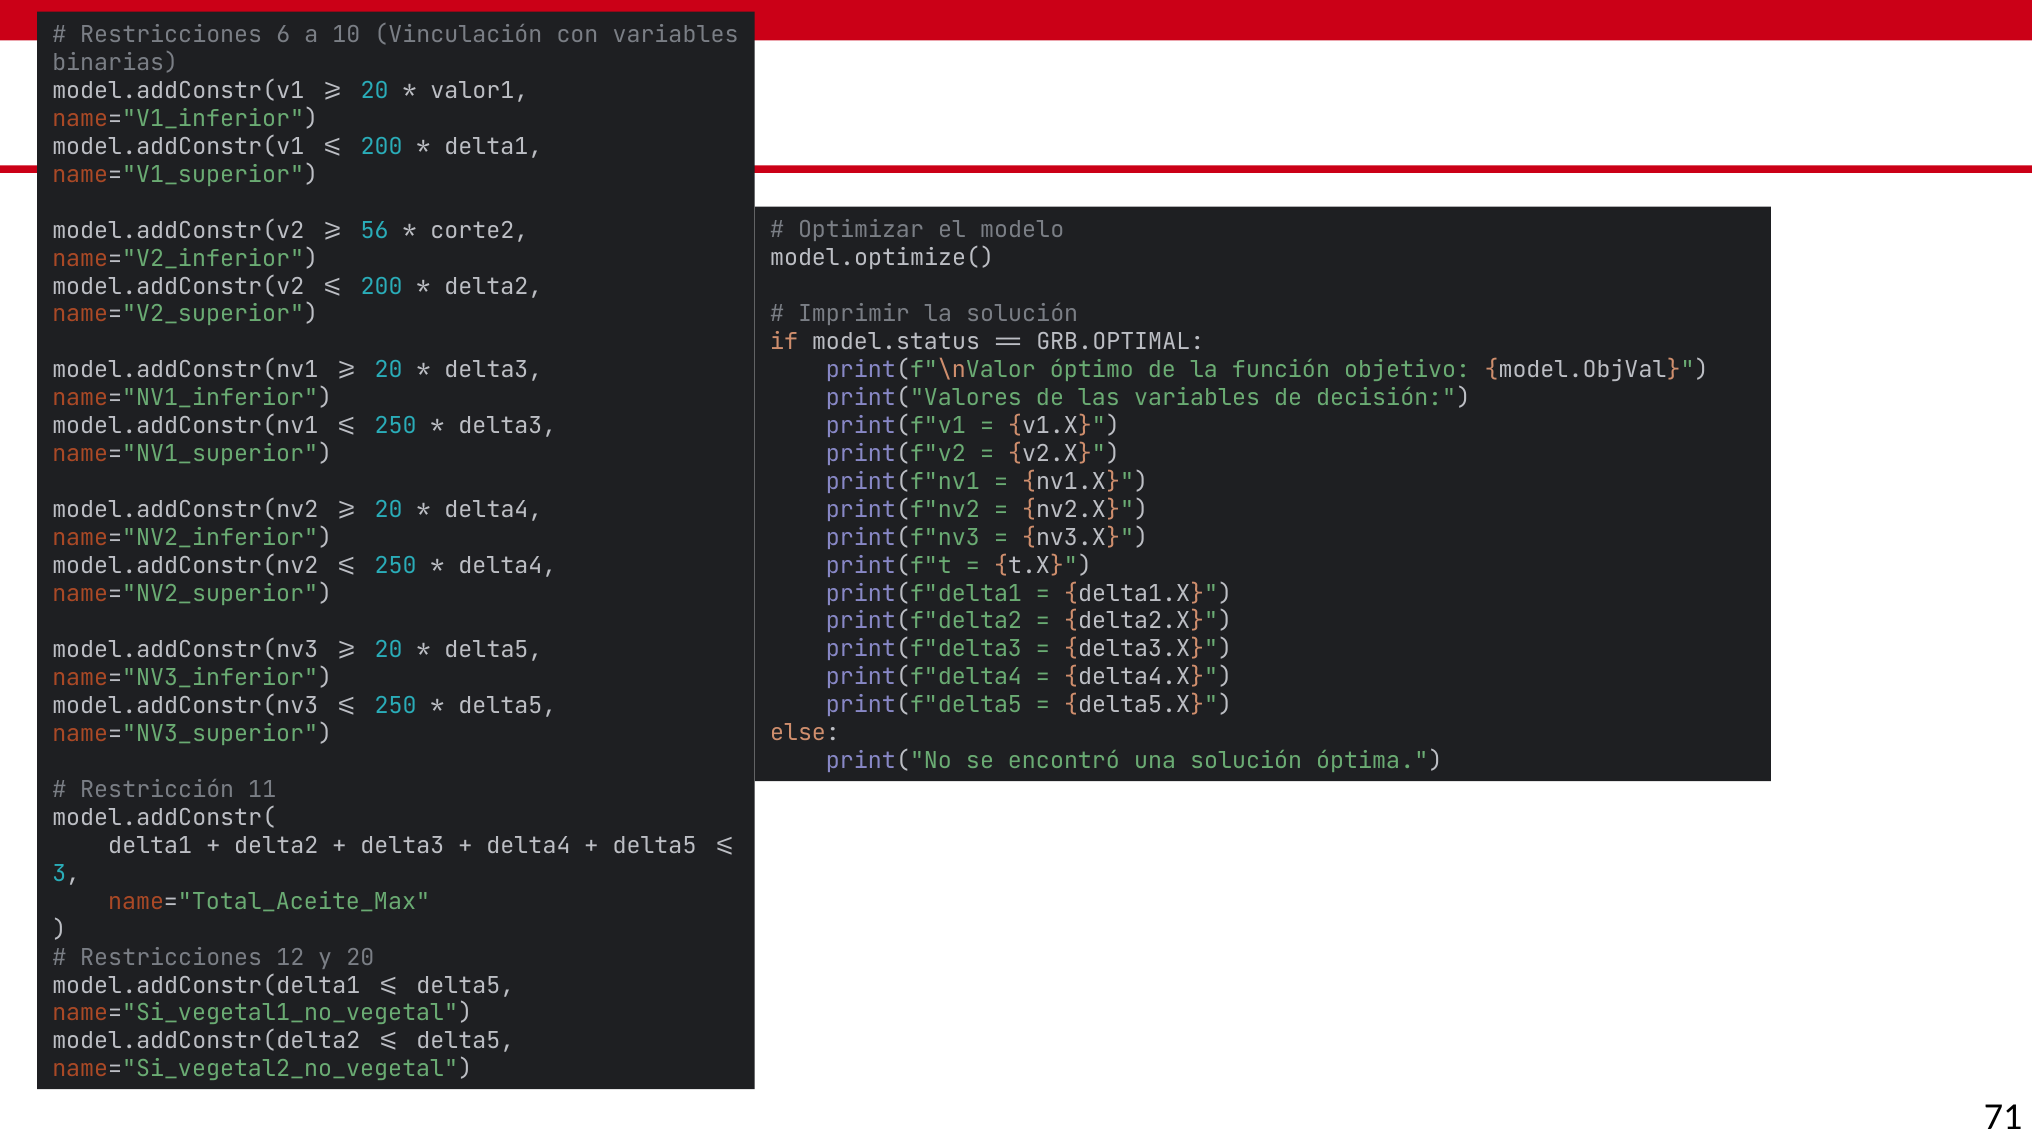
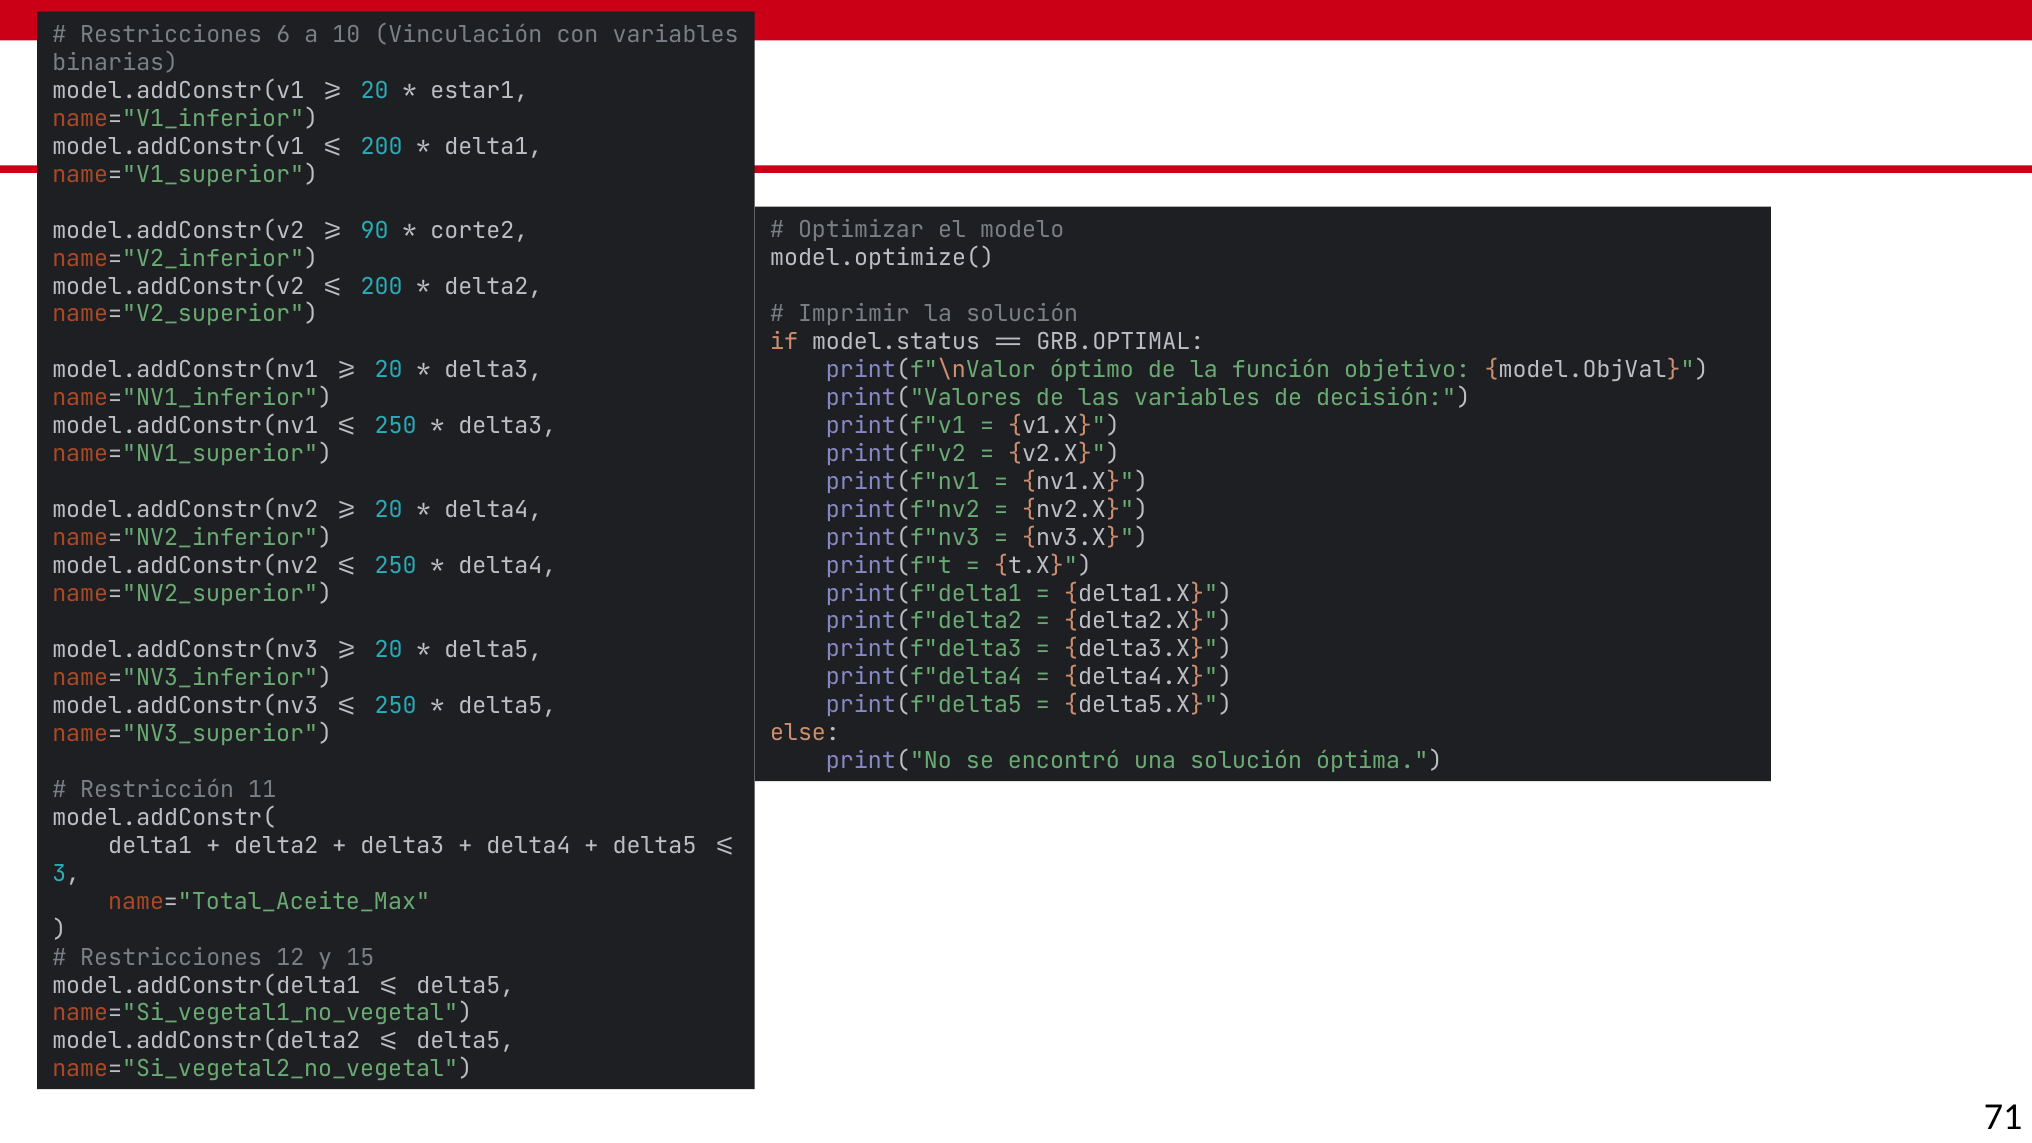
valor1: valor1 -> estar1
56: 56 -> 90
y 20: 20 -> 15
